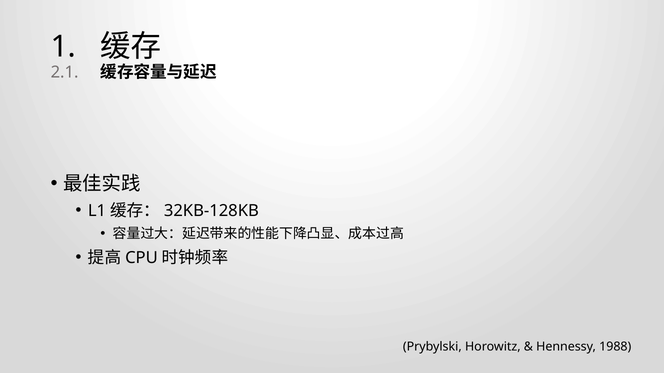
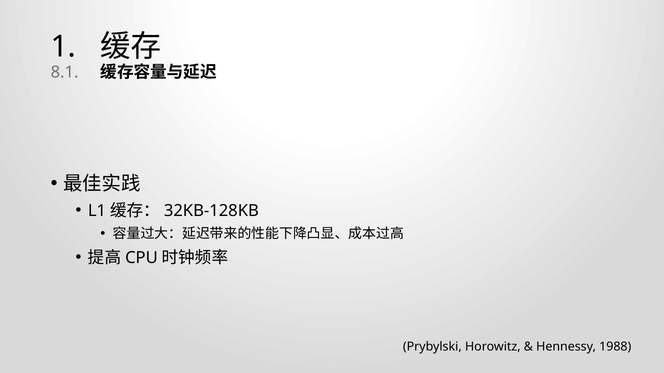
2.1: 2.1 -> 8.1
